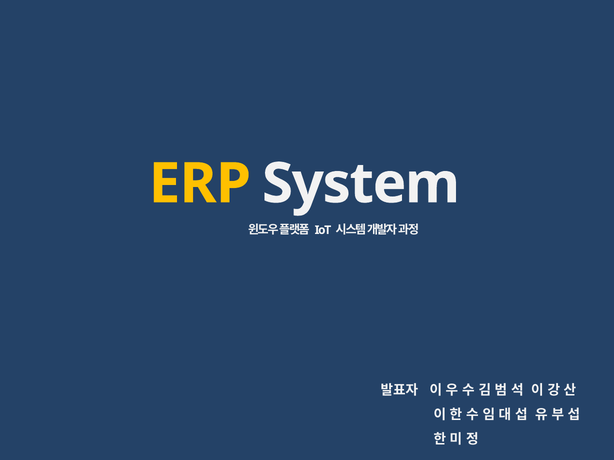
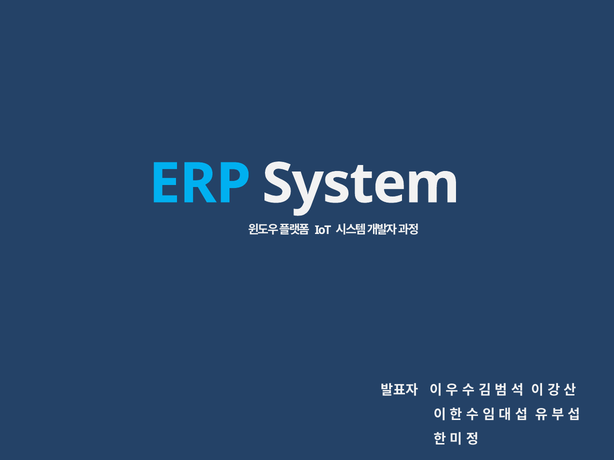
ERP colour: yellow -> light blue
